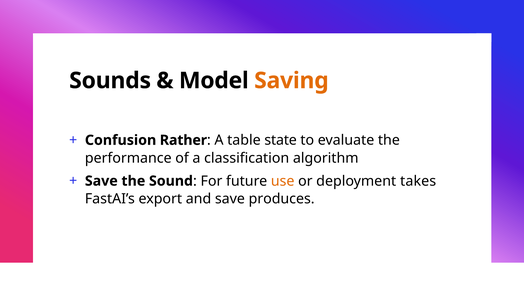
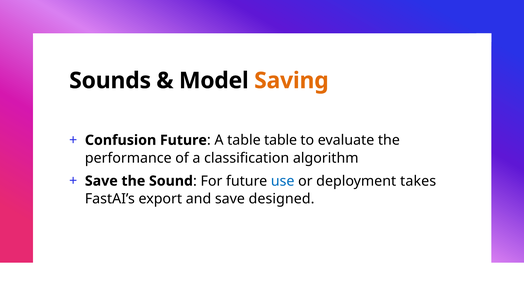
Confusion Rather: Rather -> Future
table state: state -> table
use colour: orange -> blue
produces: produces -> designed
